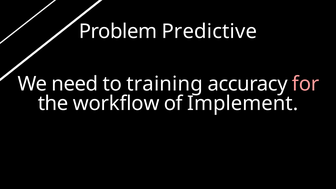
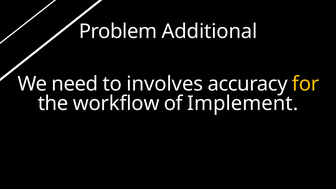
Predictive: Predictive -> Additional
training: training -> involves
for colour: pink -> yellow
